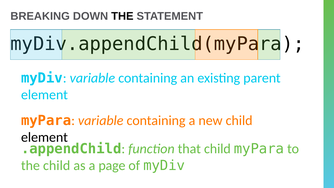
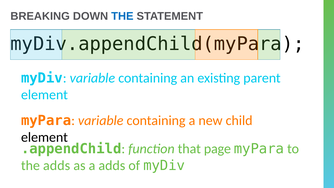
THE at (122, 16) colour: black -> blue
that child: child -> page
the child: child -> adds
a page: page -> adds
